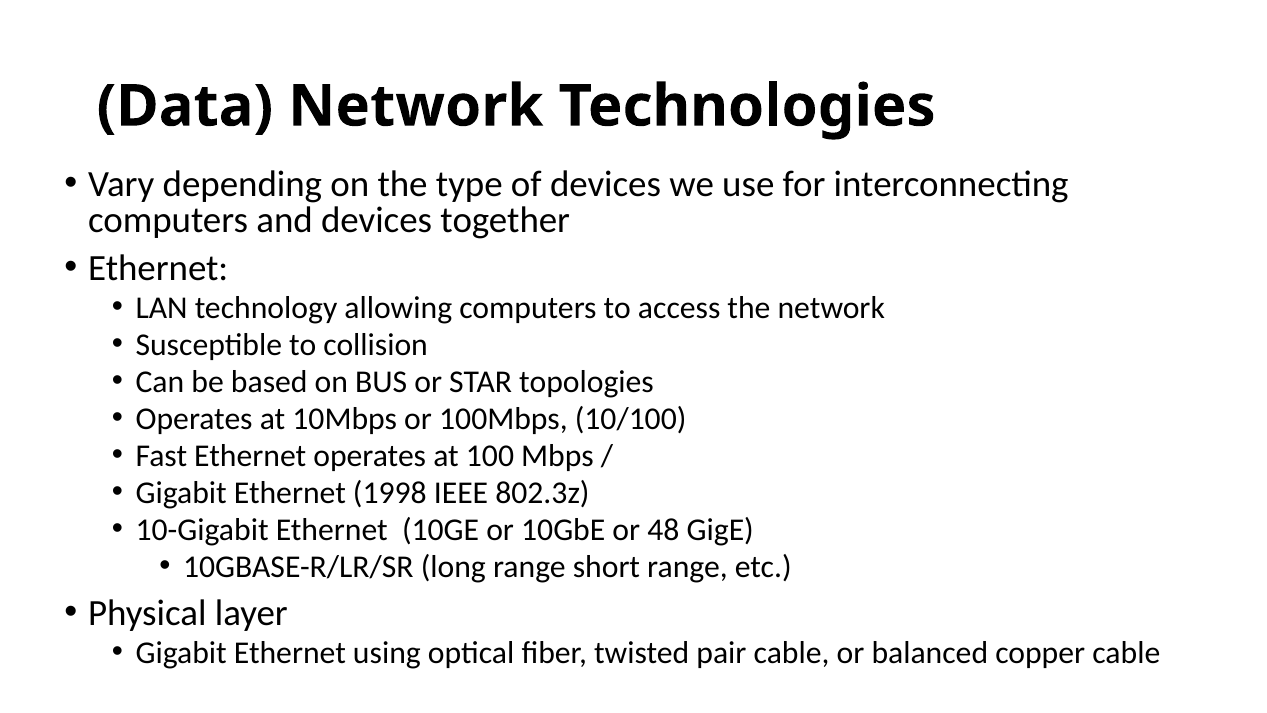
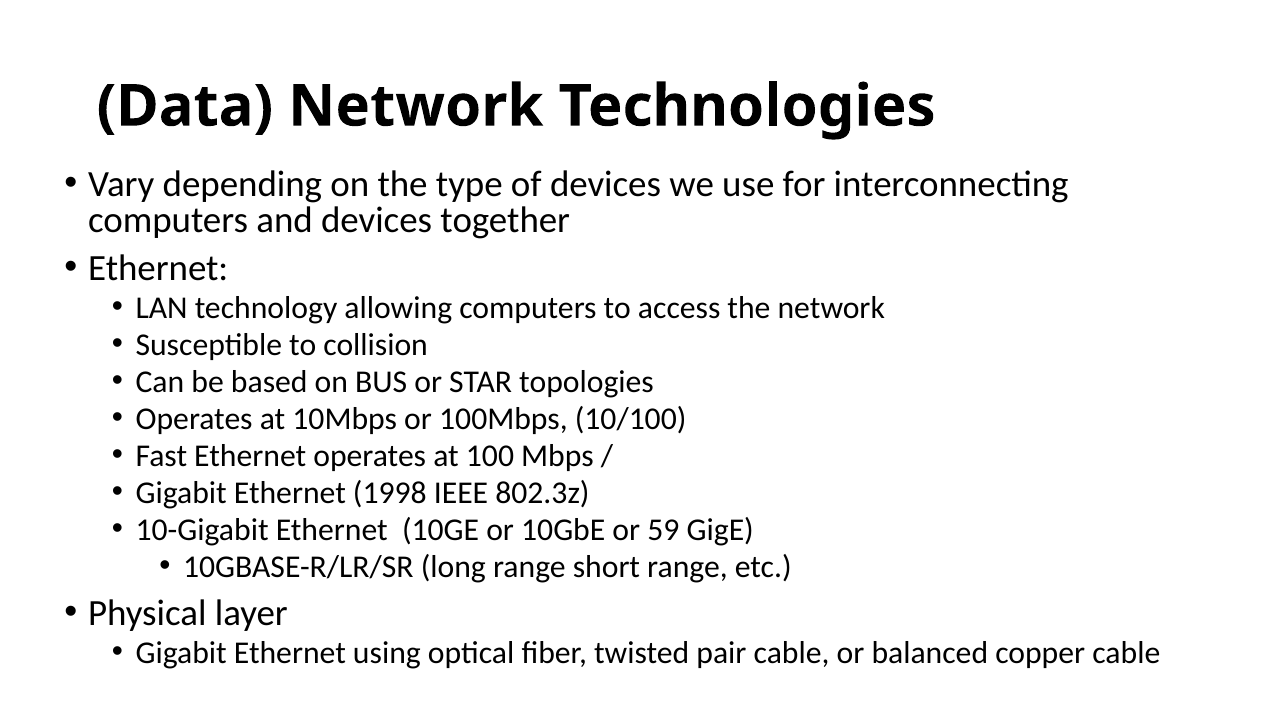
48: 48 -> 59
